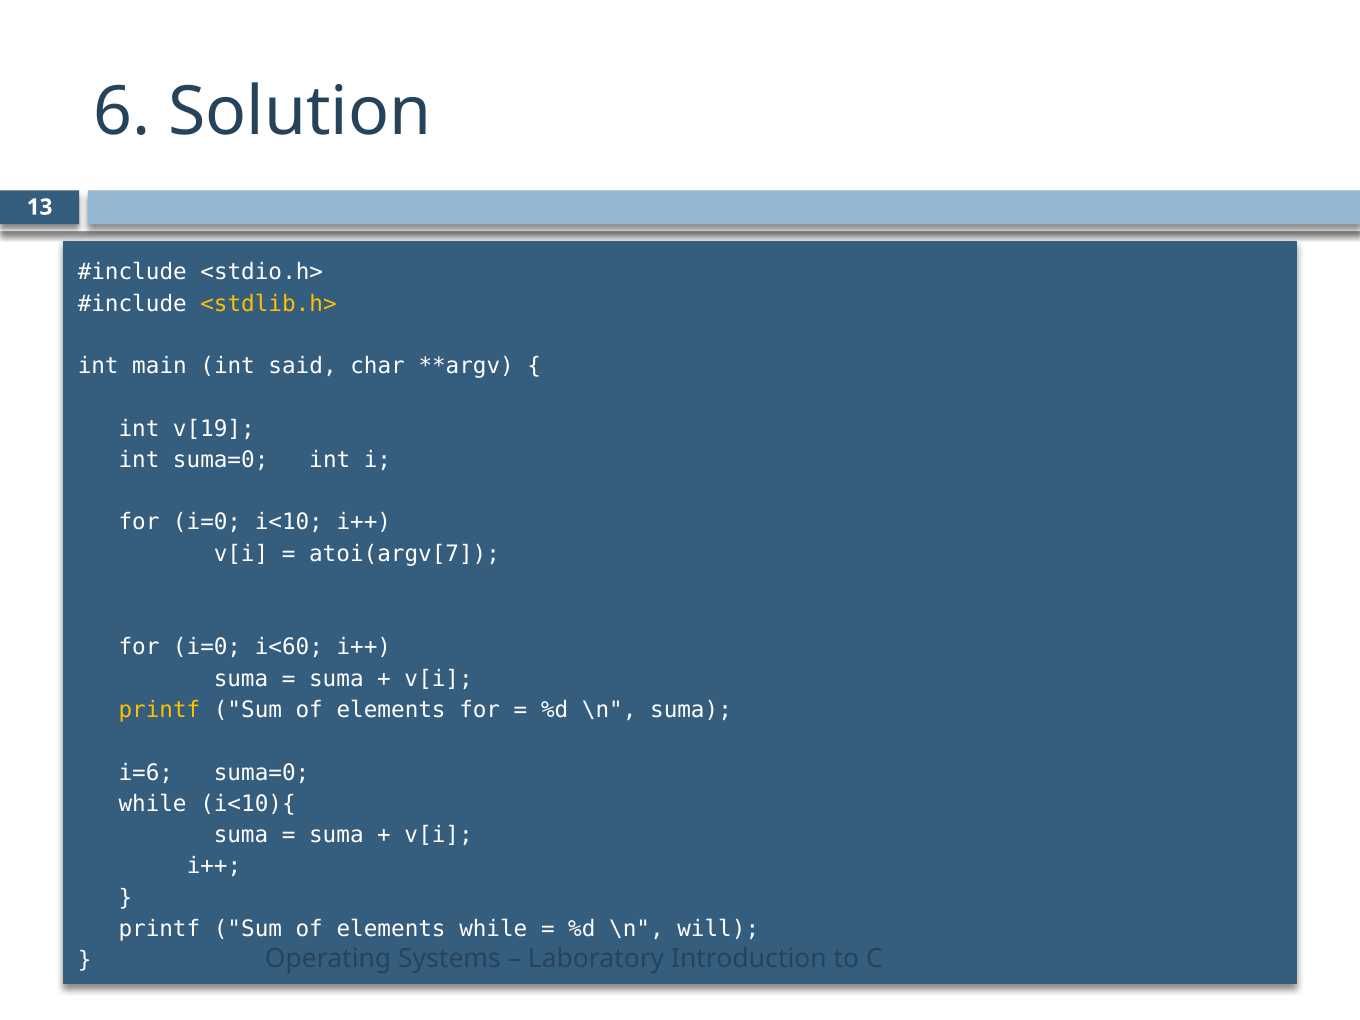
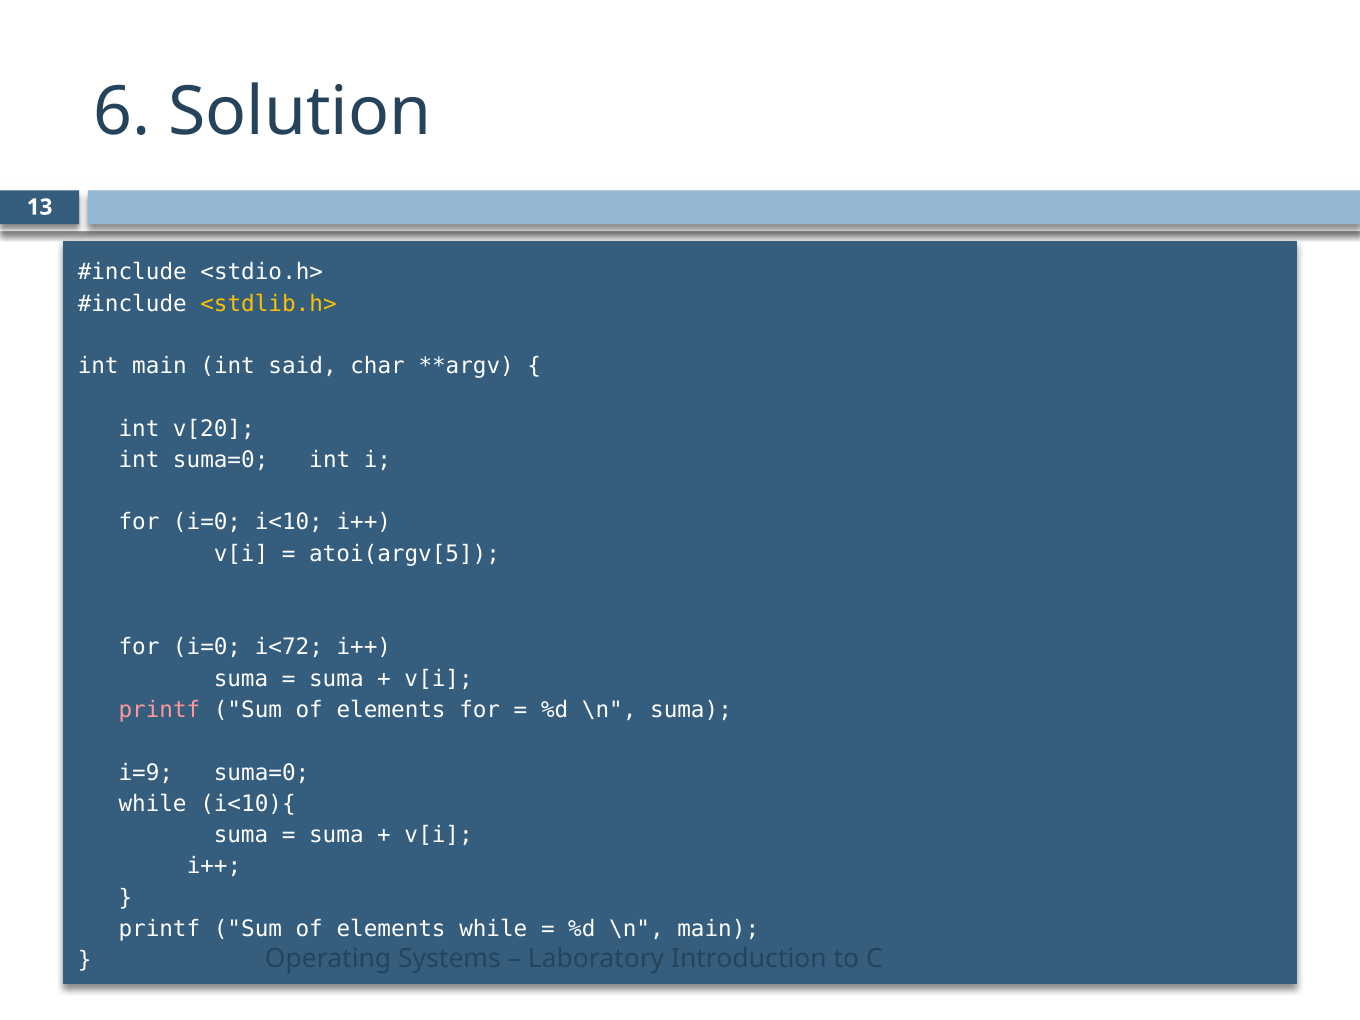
v[19: v[19 -> v[20
atoi(argv[7: atoi(argv[7 -> atoi(argv[5
i<60: i<60 -> i<72
printf at (159, 710) colour: yellow -> pink
i=6: i=6 -> i=9
\n will: will -> main
